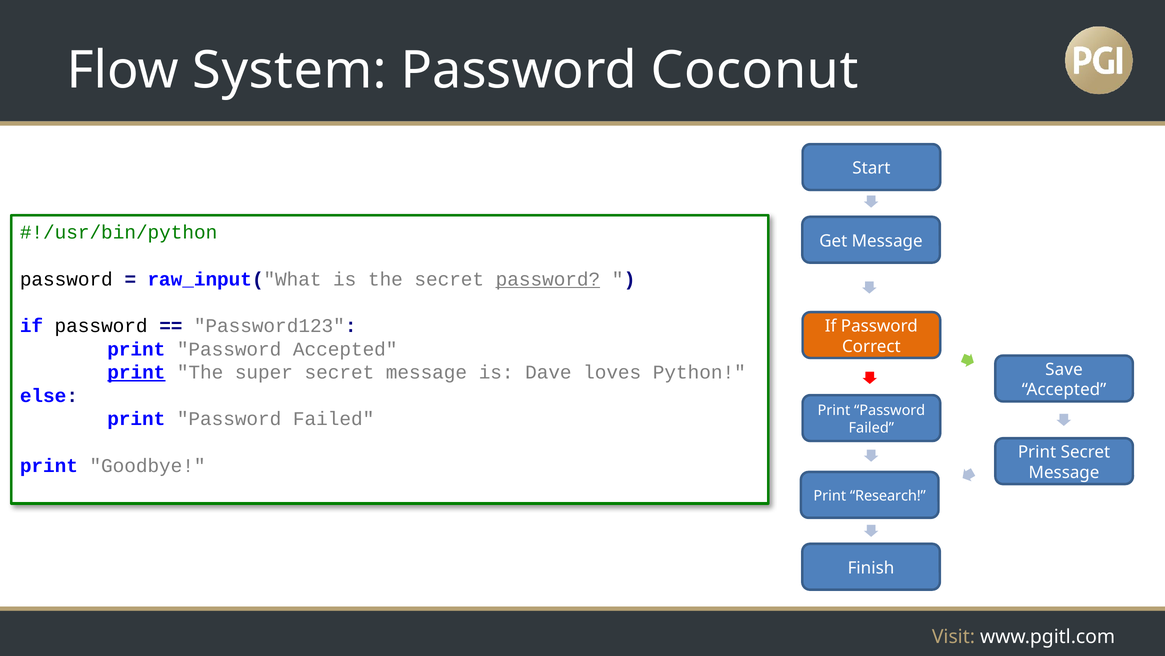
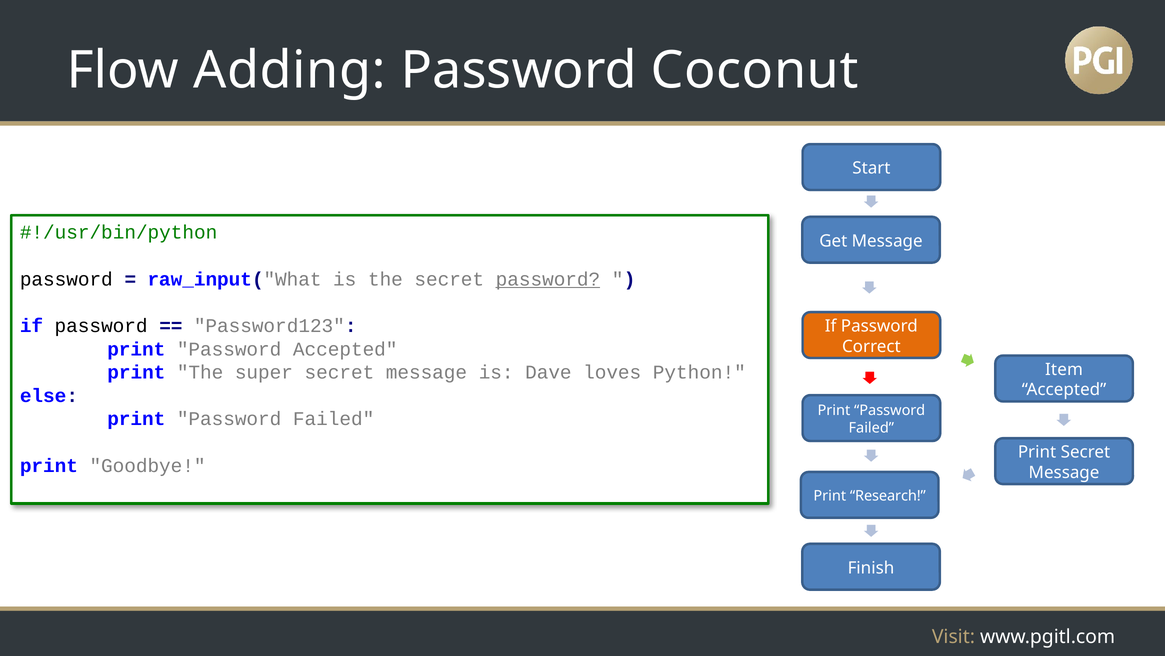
System: System -> Adding
Save: Save -> Item
print at (136, 372) underline: present -> none
